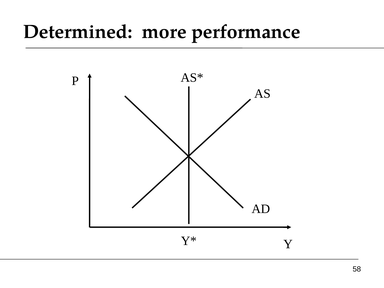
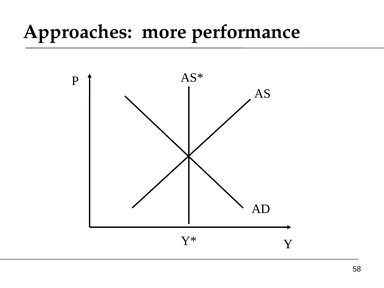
Determined: Determined -> Approaches
